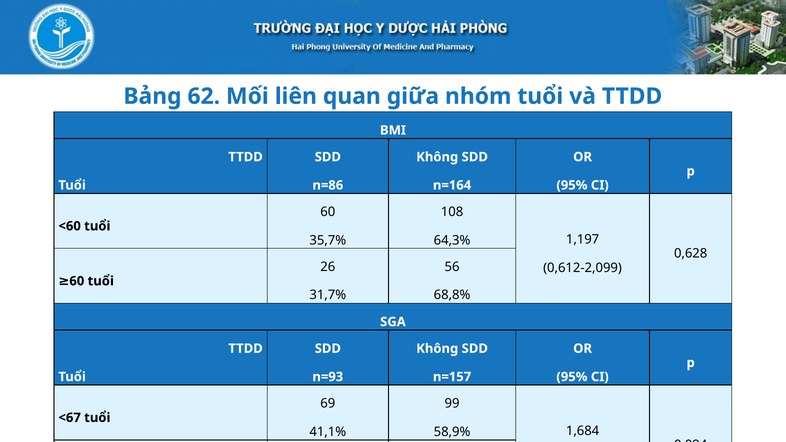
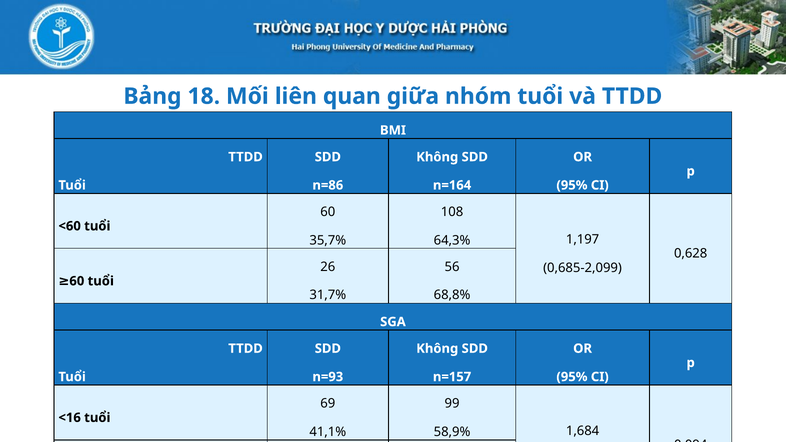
62: 62 -> 18
0,612-2,099: 0,612-2,099 -> 0,685-2,099
<67: <67 -> <16
